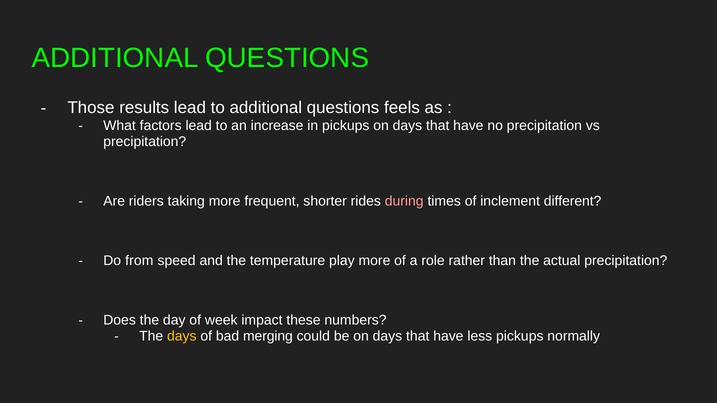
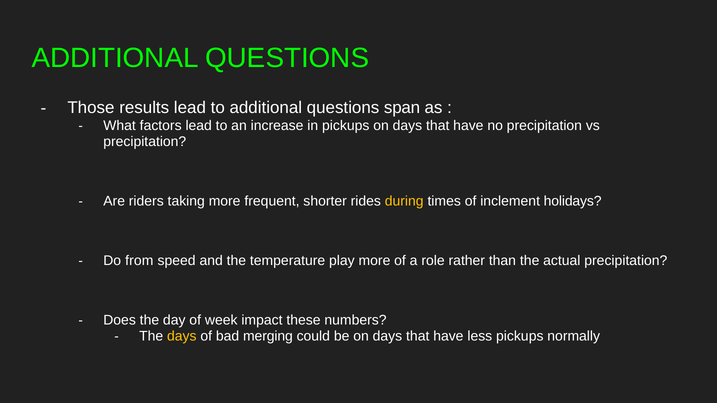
feels: feels -> span
during colour: pink -> yellow
different: different -> holidays
